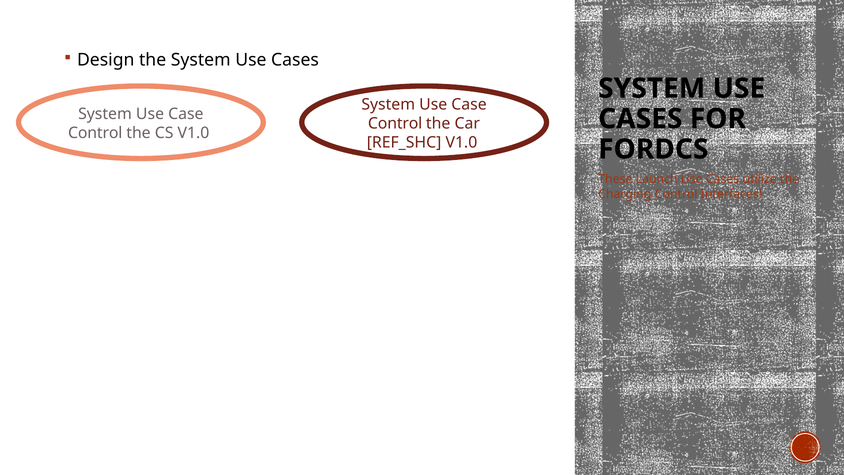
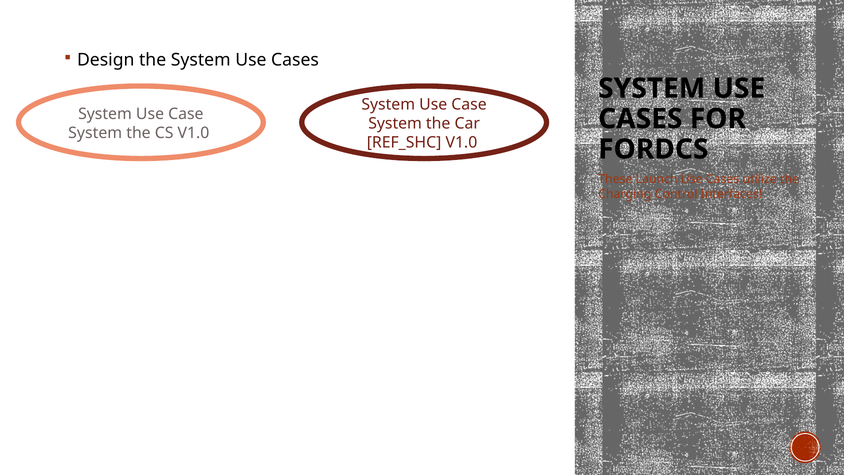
Control at (395, 123): Control -> System
Control at (95, 133): Control -> System
